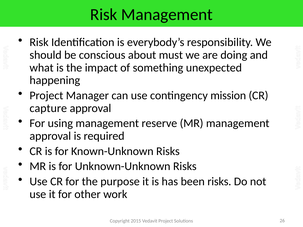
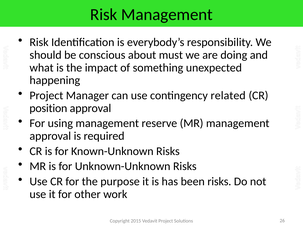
mission: mission -> related
capture: capture -> position
